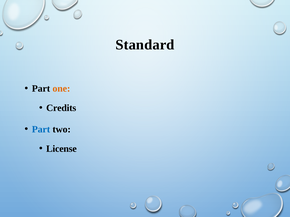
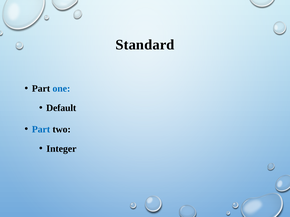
one colour: orange -> blue
Credits: Credits -> Default
License: License -> Integer
